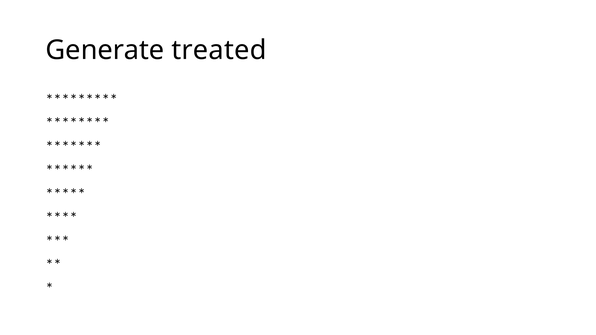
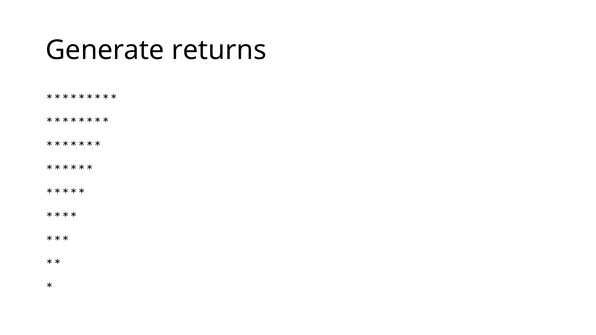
treated: treated -> returns
